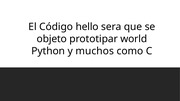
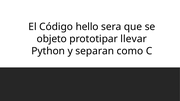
world: world -> llevar
muchos: muchos -> separan
